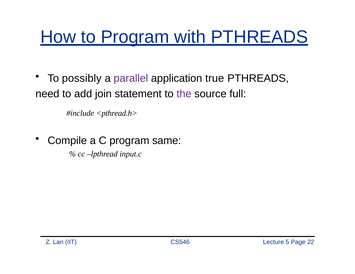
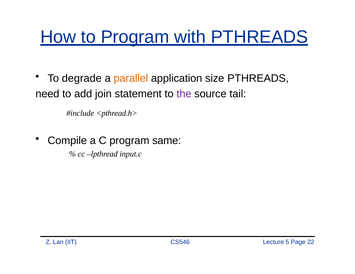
possibly: possibly -> degrade
parallel colour: purple -> orange
true: true -> size
full: full -> tail
